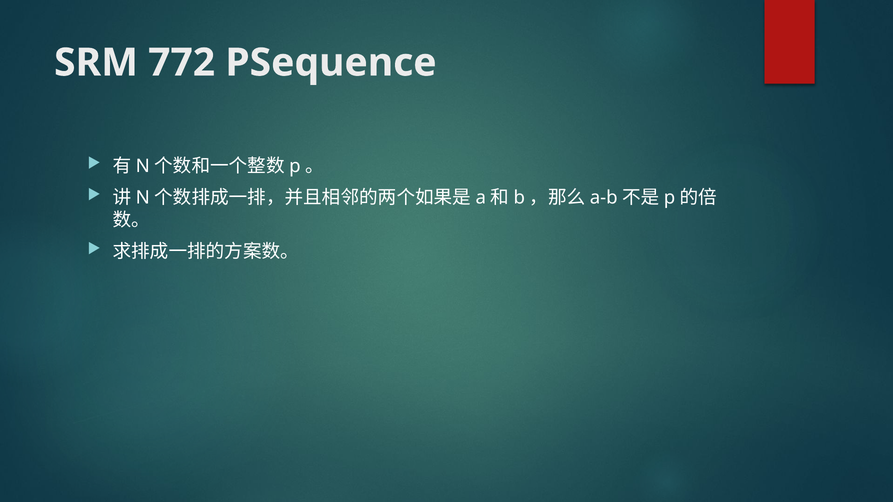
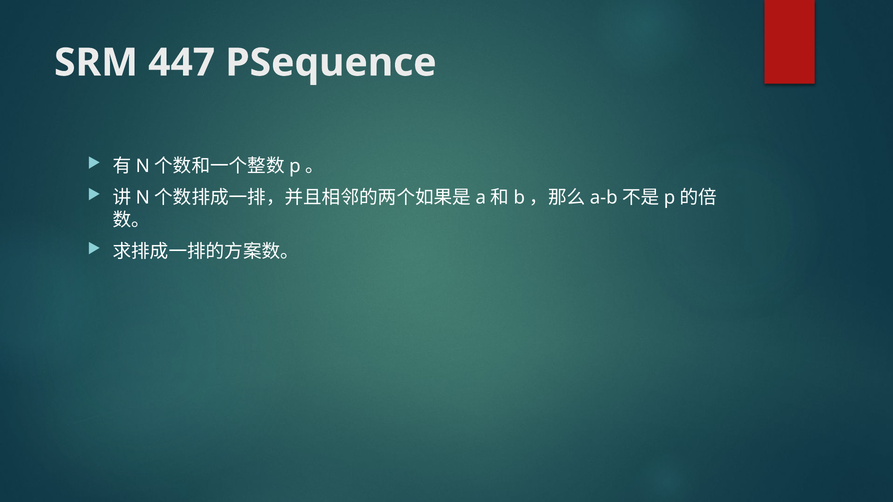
772: 772 -> 447
